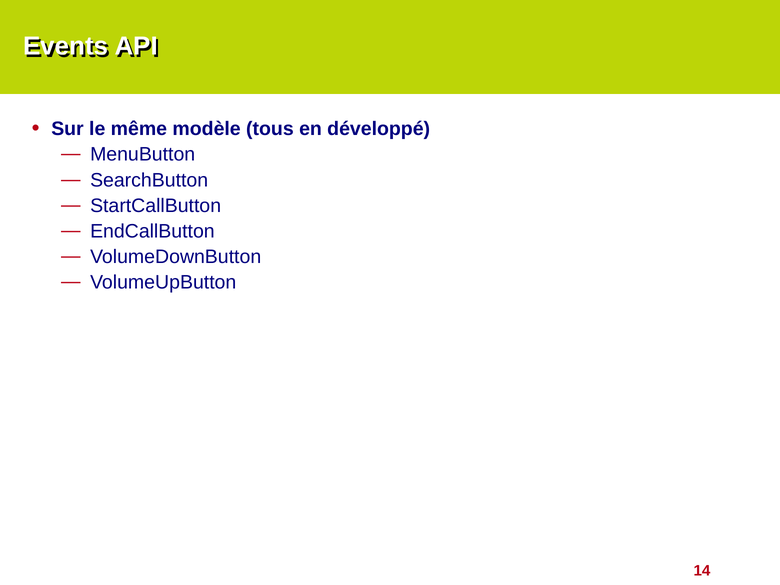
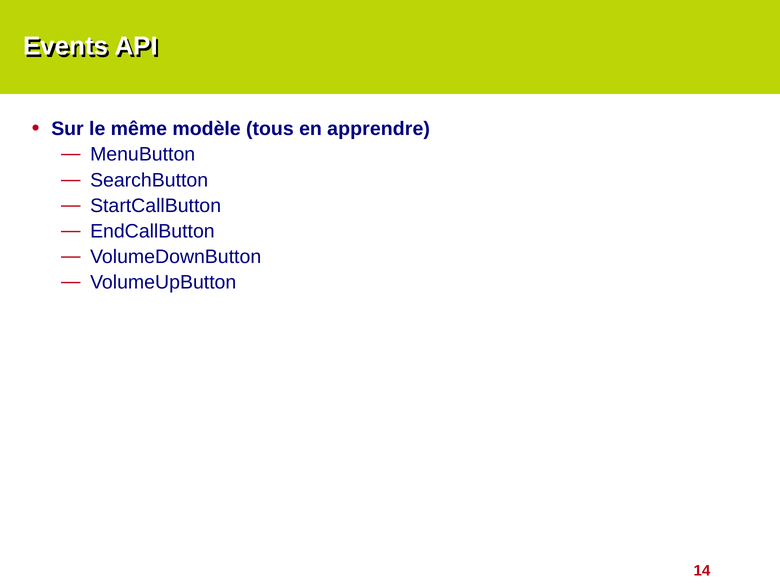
développé: développé -> apprendre
